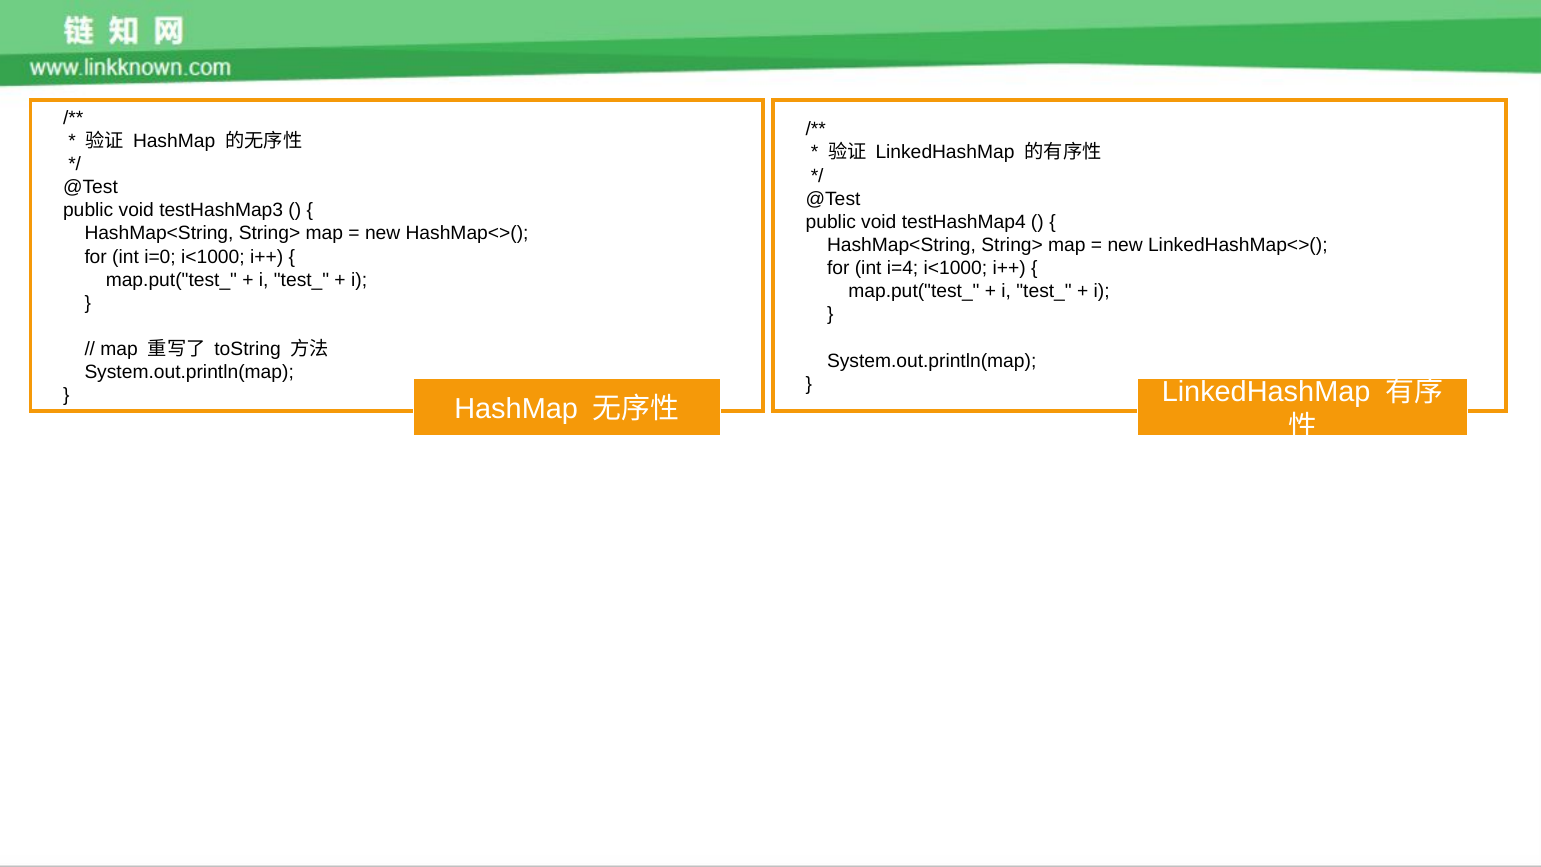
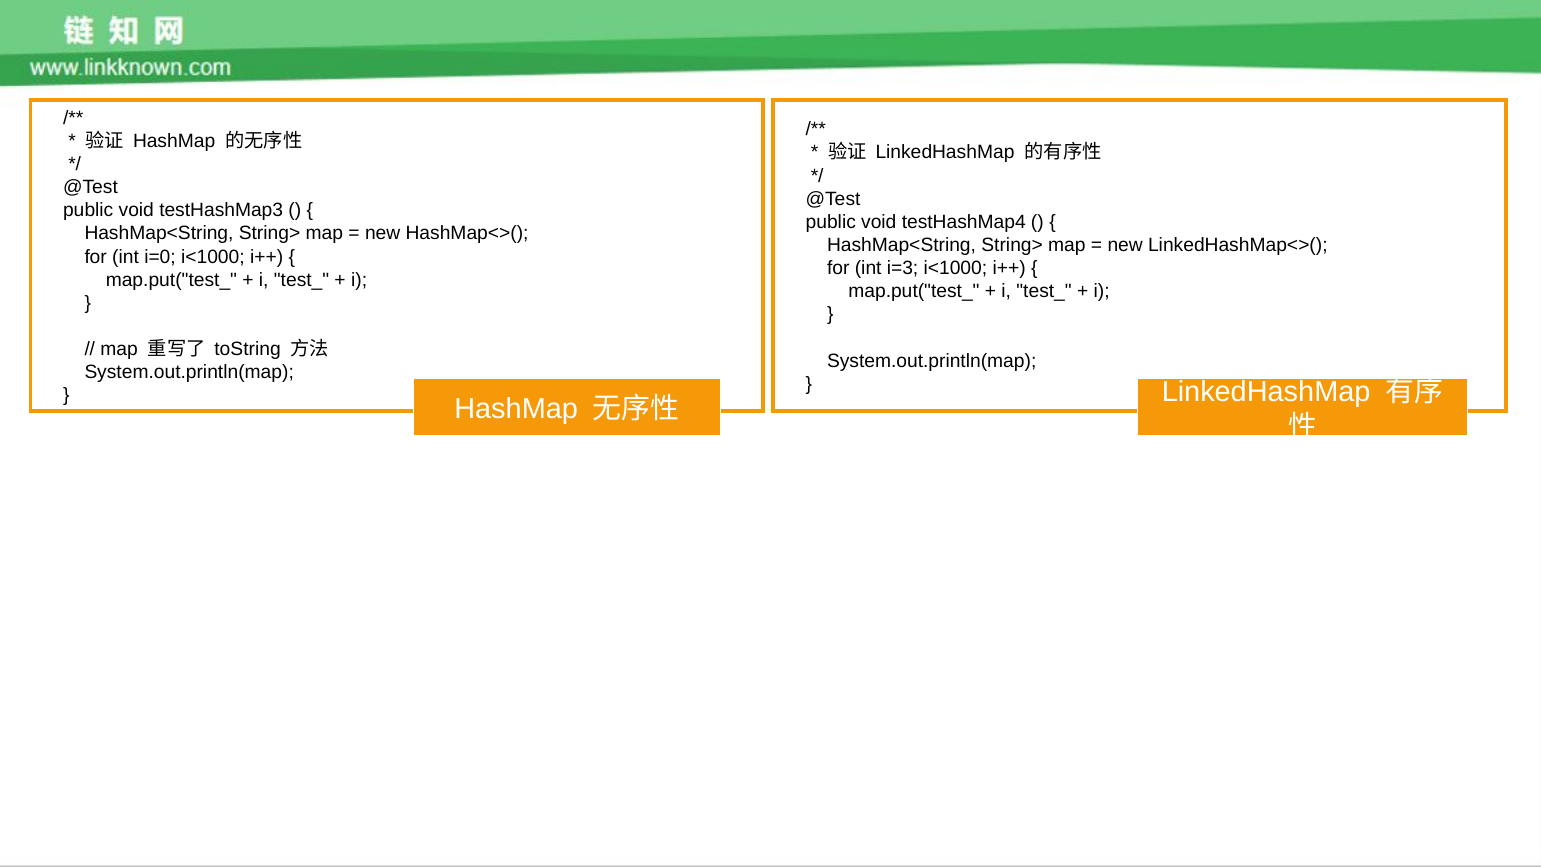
i=4: i=4 -> i=3
